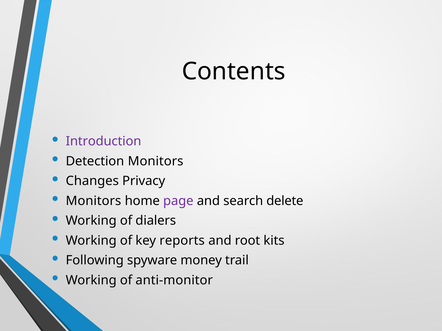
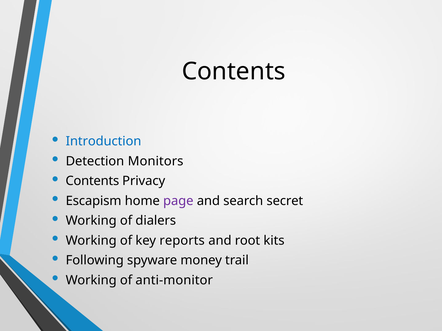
Introduction colour: purple -> blue
Changes at (92, 181): Changes -> Contents
Monitors at (93, 201): Monitors -> Escapism
delete: delete -> secret
